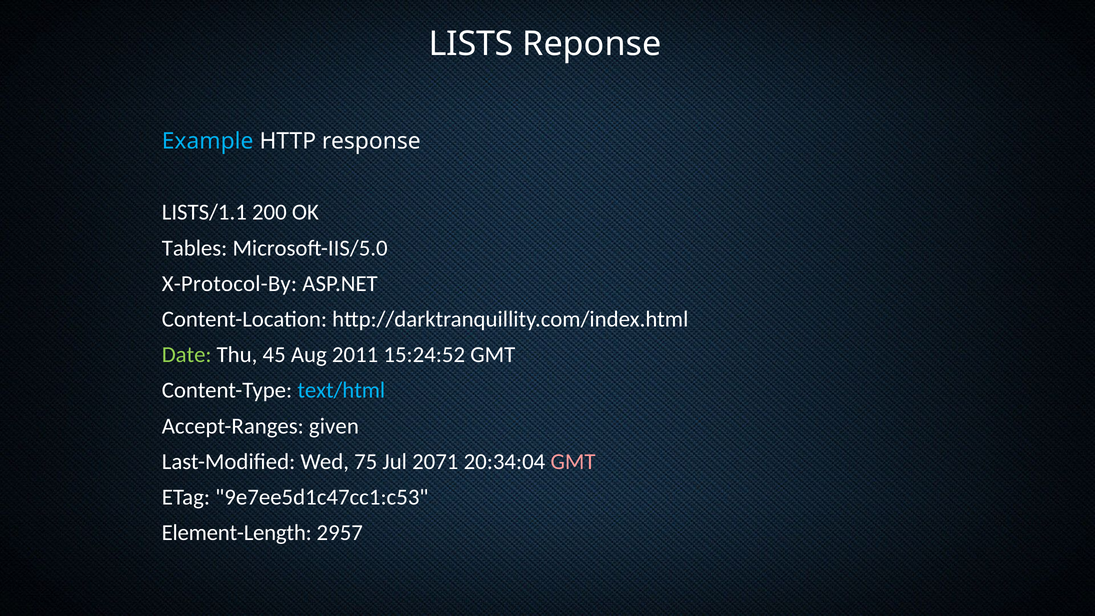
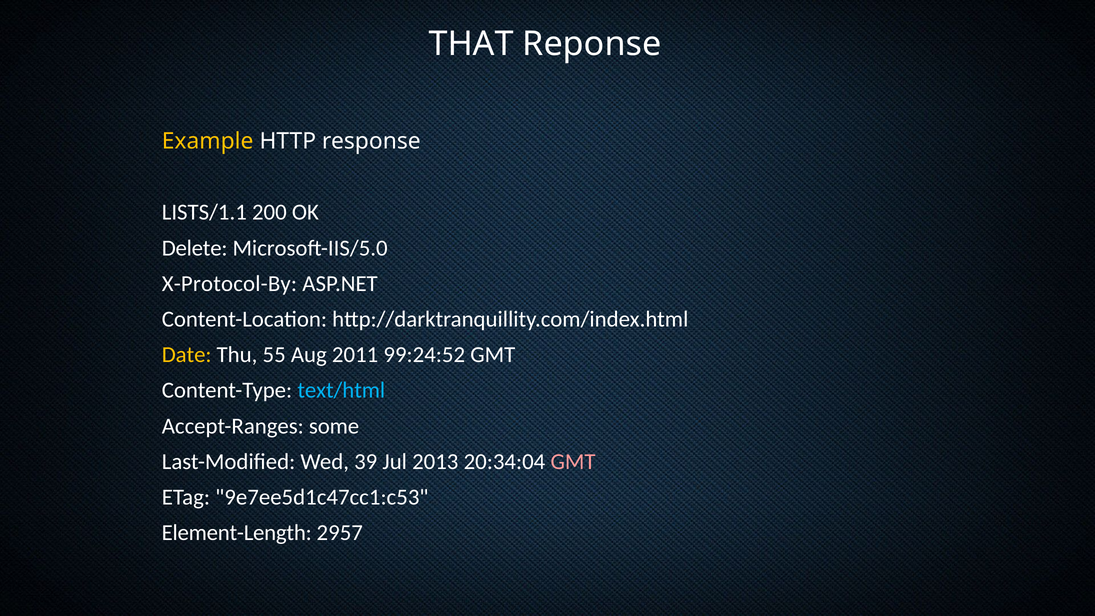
LISTS: LISTS -> THAT
Example colour: light blue -> yellow
Tables: Tables -> Delete
Date colour: light green -> yellow
45: 45 -> 55
15:24:52: 15:24:52 -> 99:24:52
given: given -> some
75: 75 -> 39
2071: 2071 -> 2013
